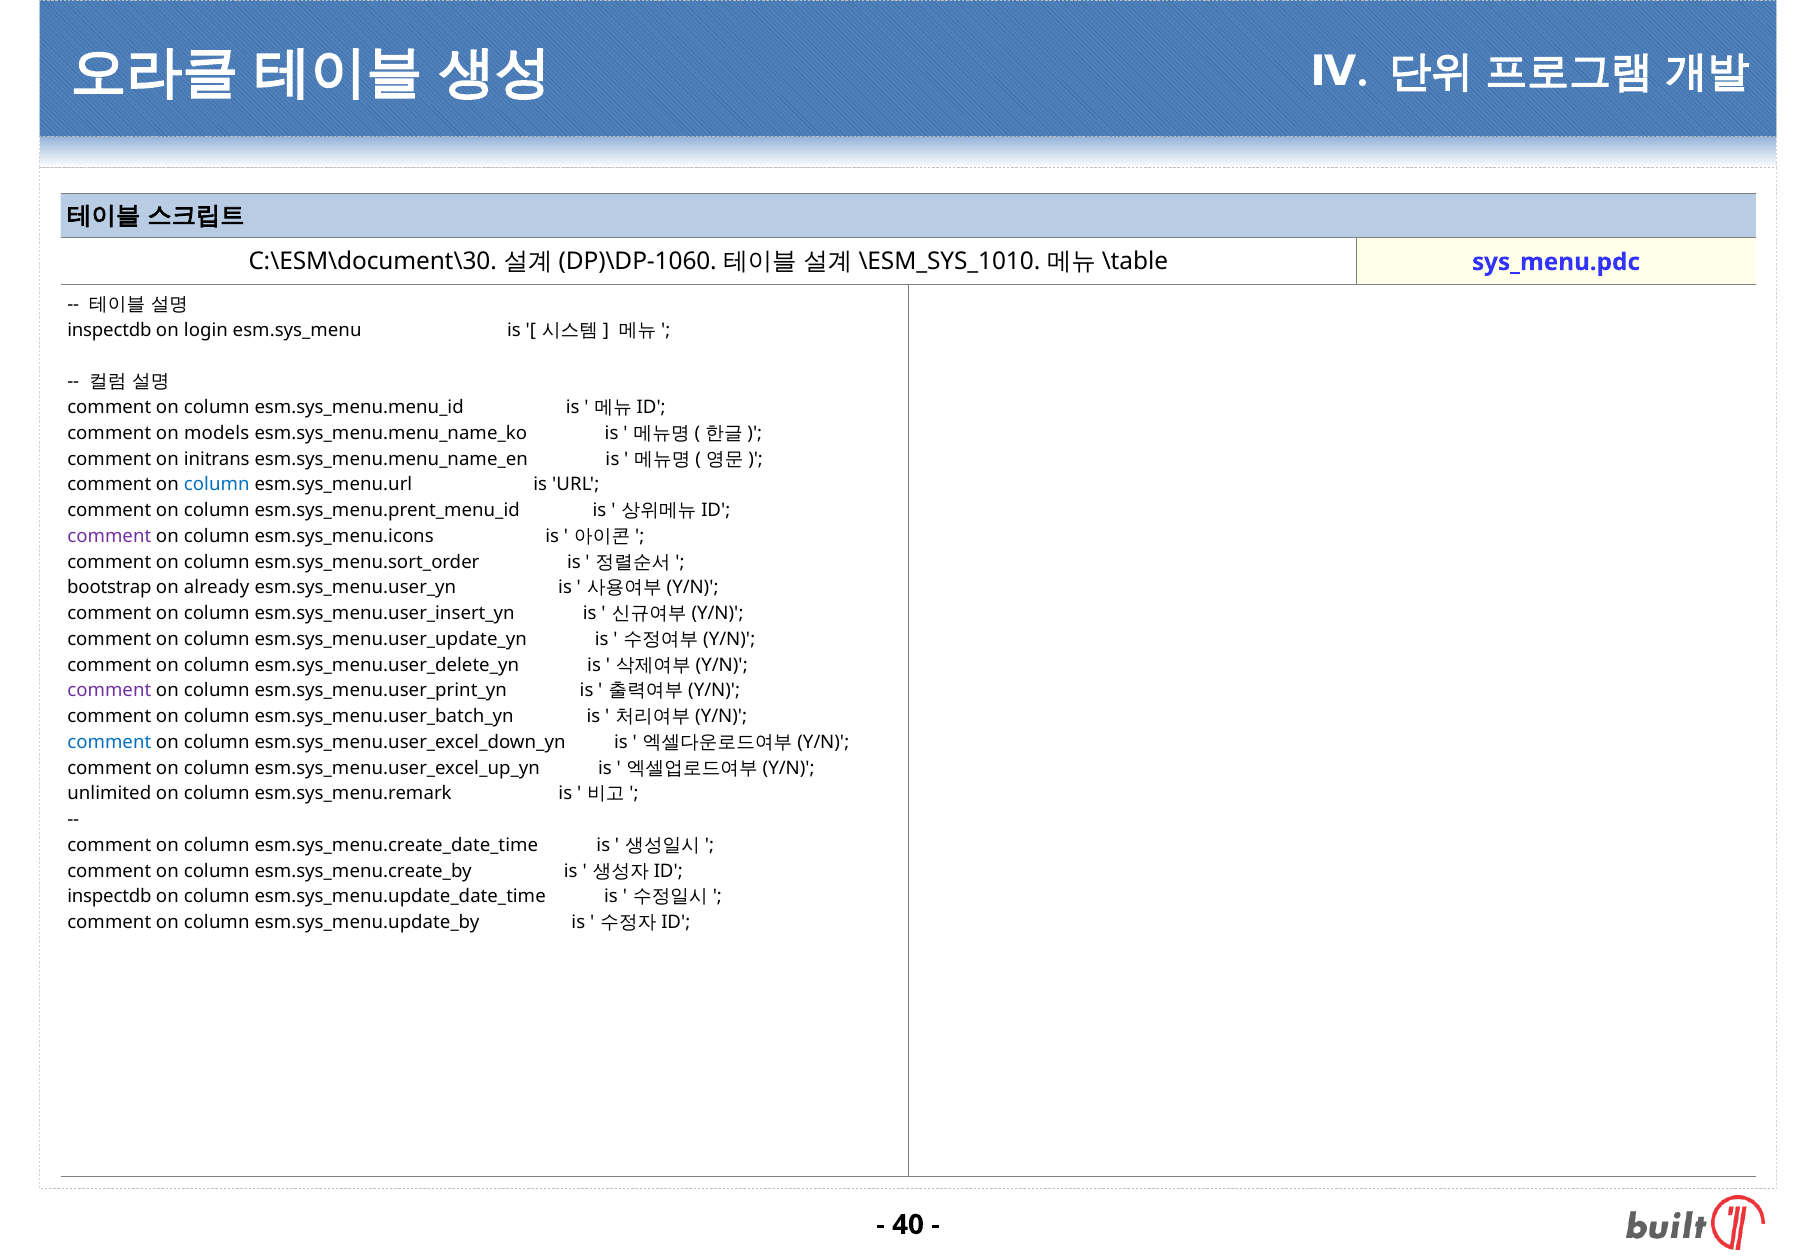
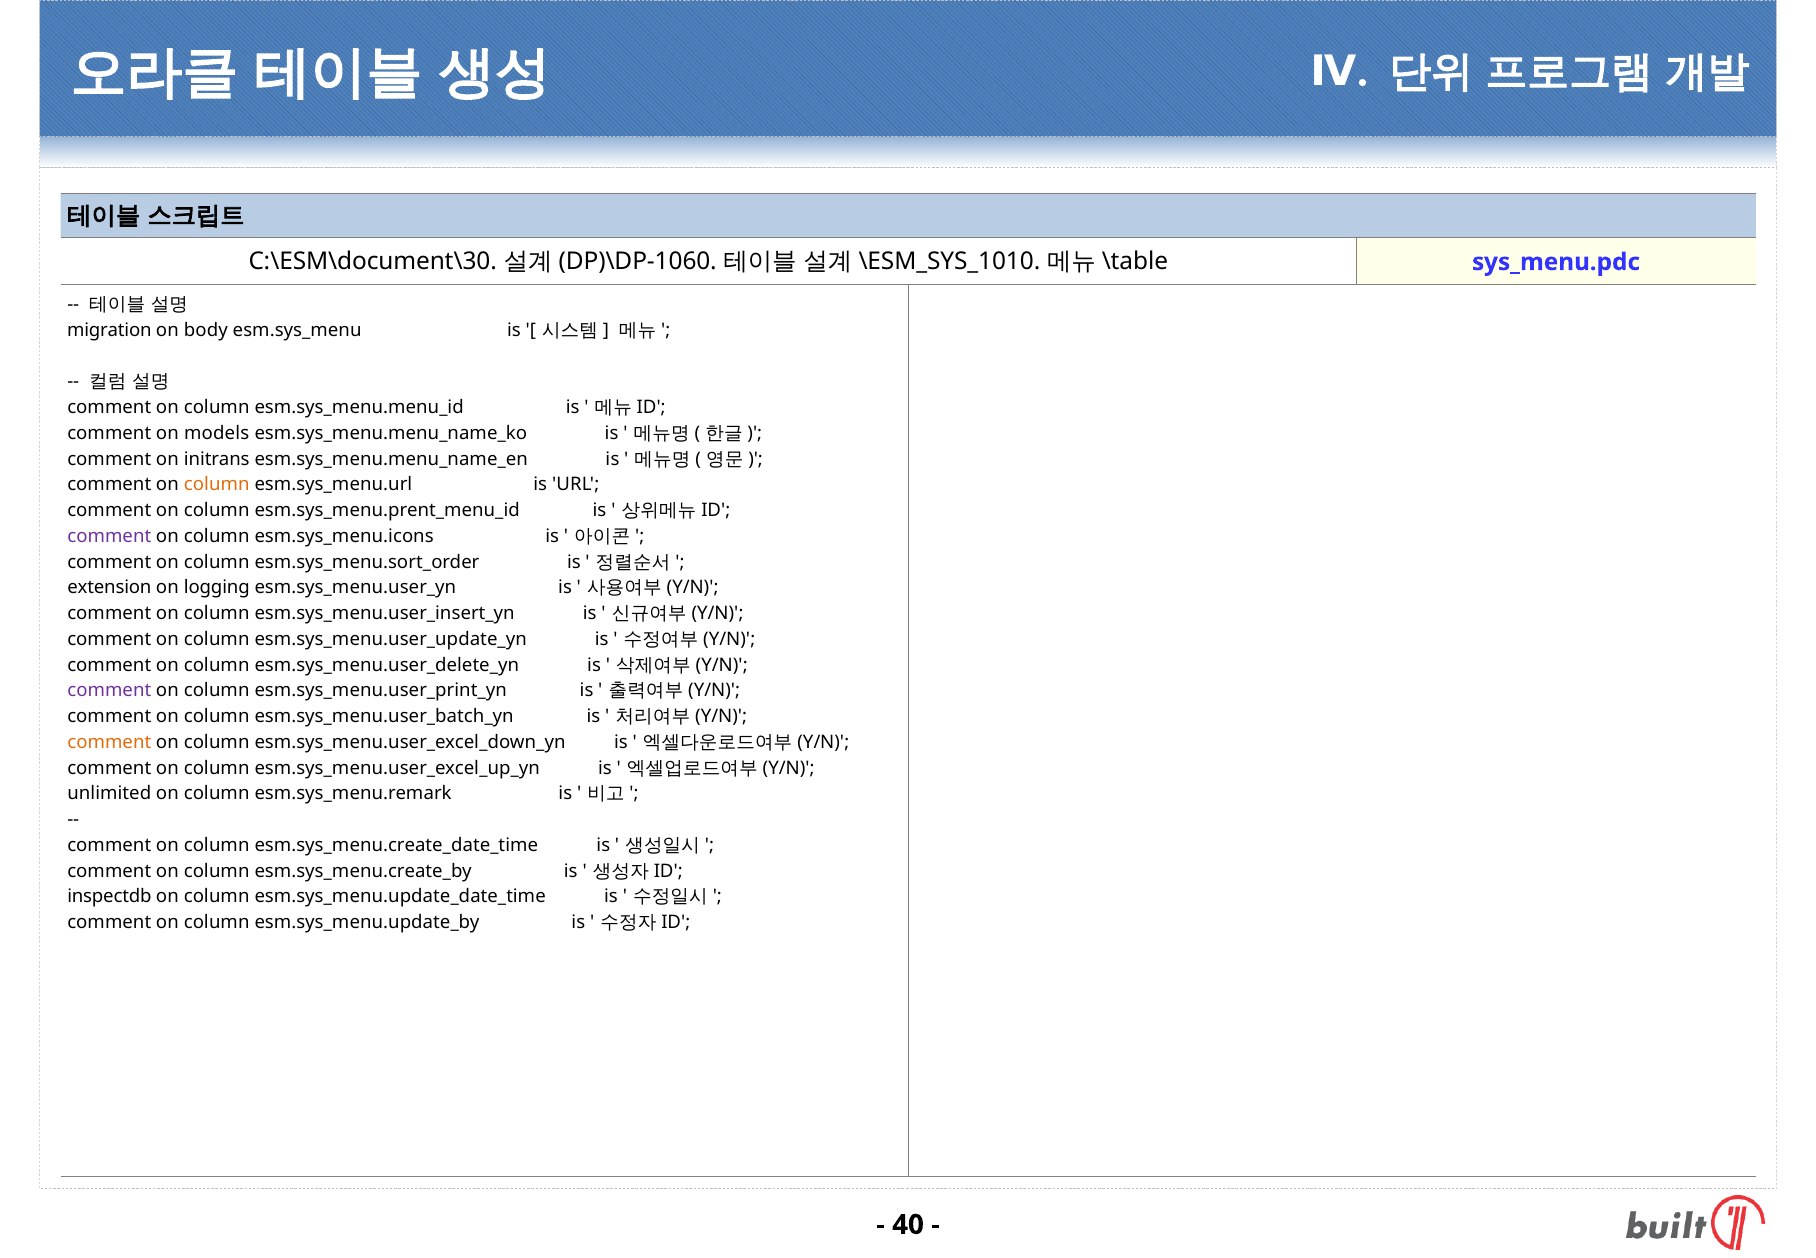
inspectdb at (109, 330): inspectdb -> migration
login: login -> body
column at (217, 484) colour: blue -> orange
bootstrap: bootstrap -> extension
already: already -> logging
comment at (109, 742) colour: blue -> orange
